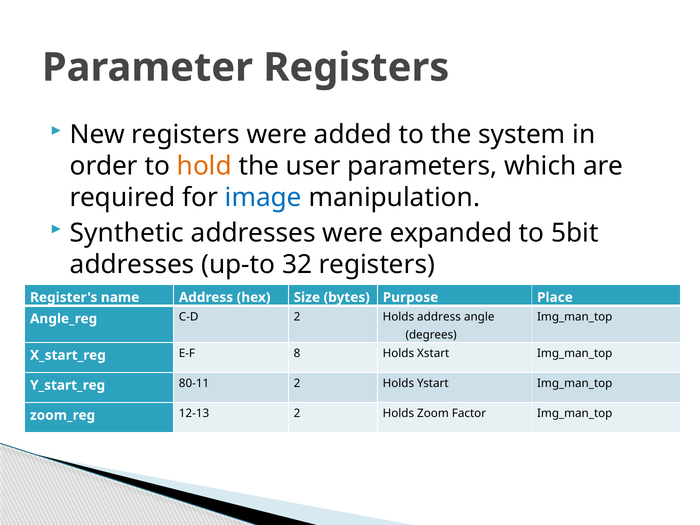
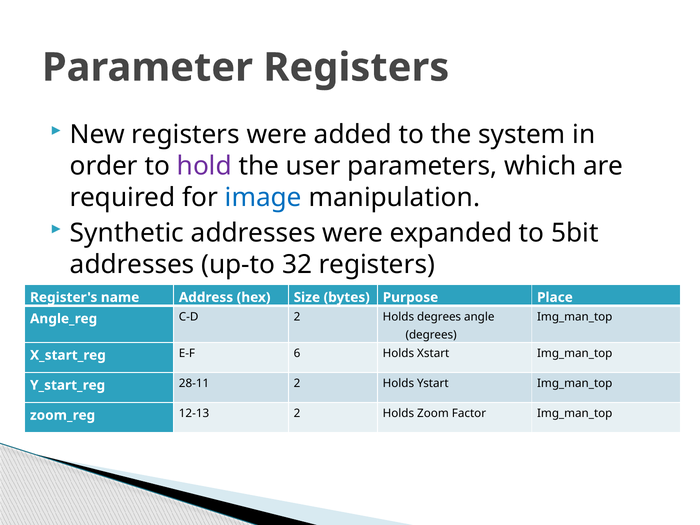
hold colour: orange -> purple
Holds address: address -> degrees
8: 8 -> 6
80-11: 80-11 -> 28-11
